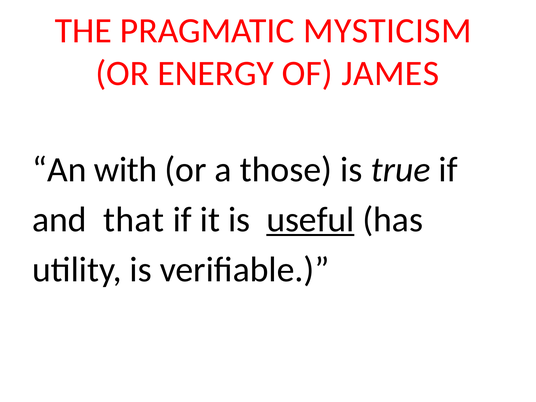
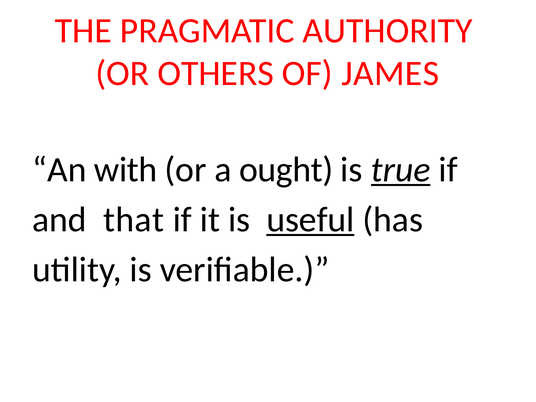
MYSTICISM: MYSTICISM -> AUTHORITY
ENERGY: ENERGY -> OTHERS
those: those -> ought
true underline: none -> present
